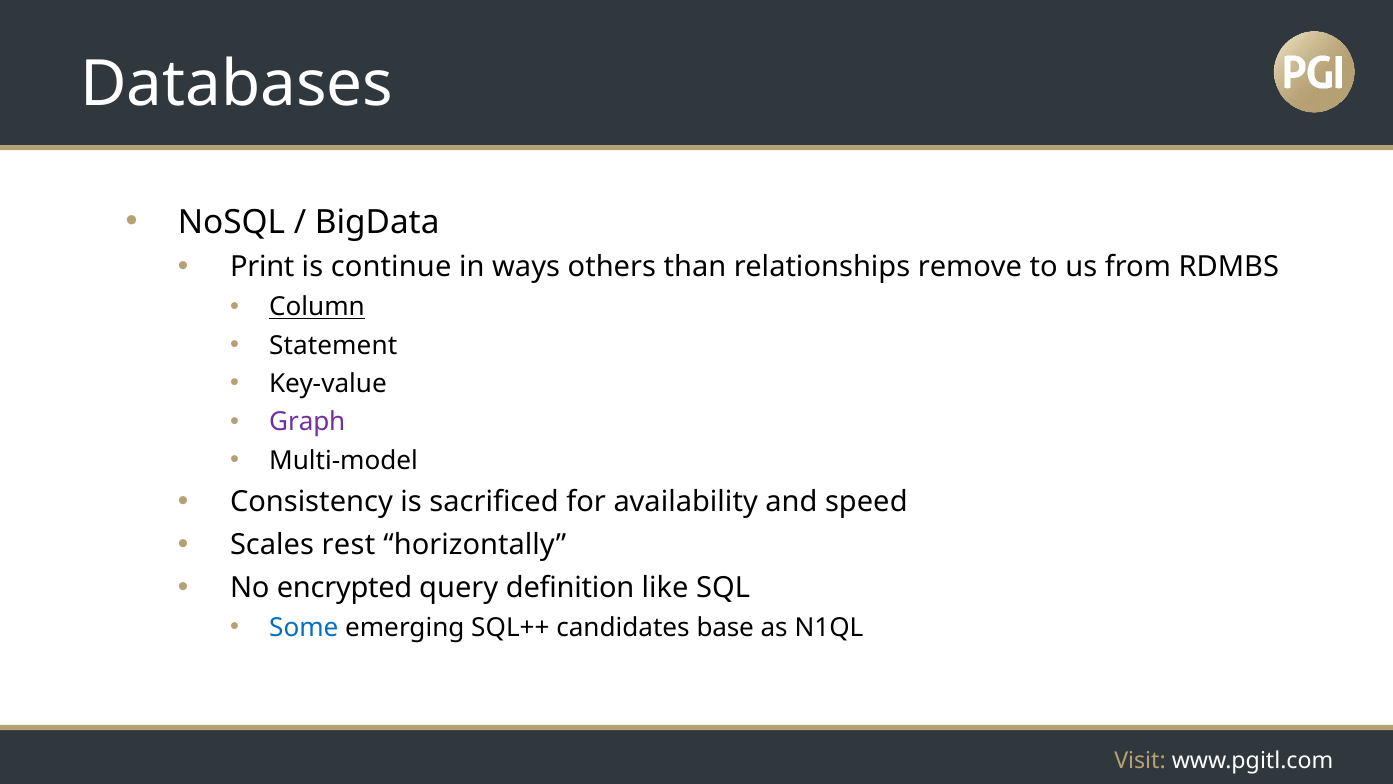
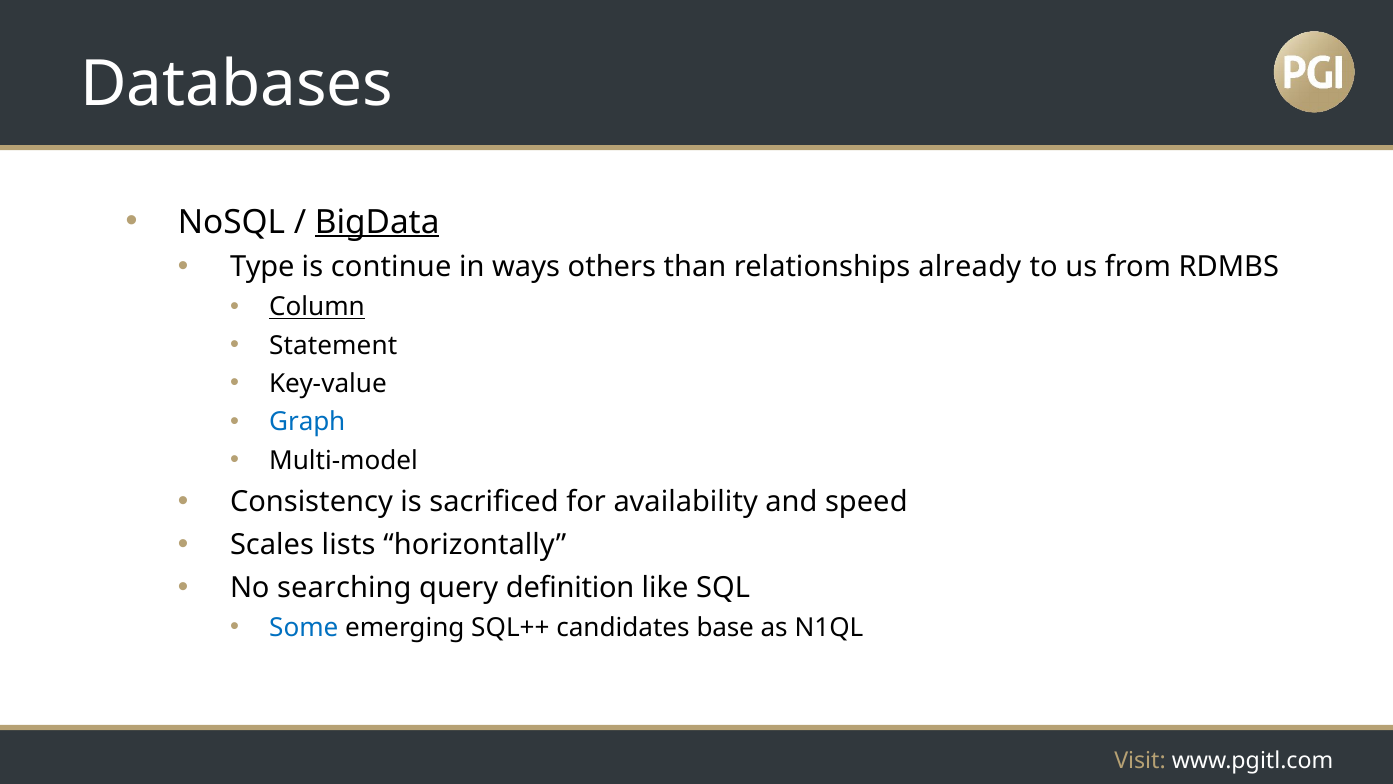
BigData underline: none -> present
Print: Print -> Type
remove: remove -> already
Graph colour: purple -> blue
rest: rest -> lists
encrypted: encrypted -> searching
